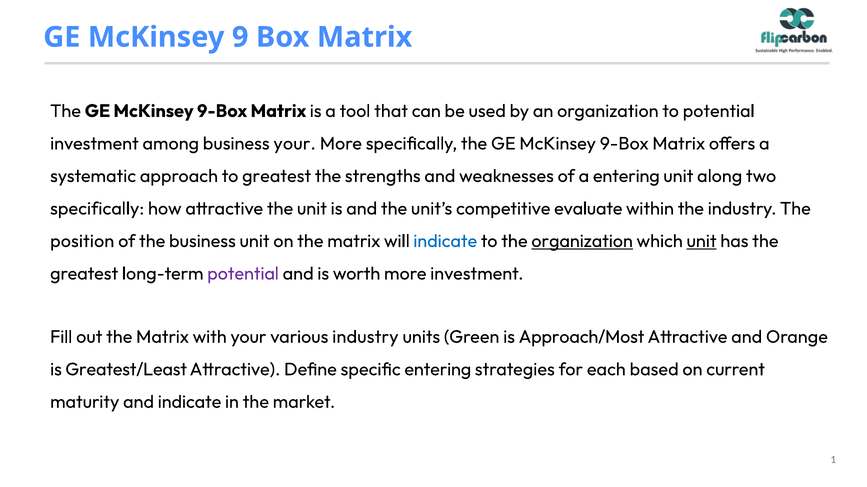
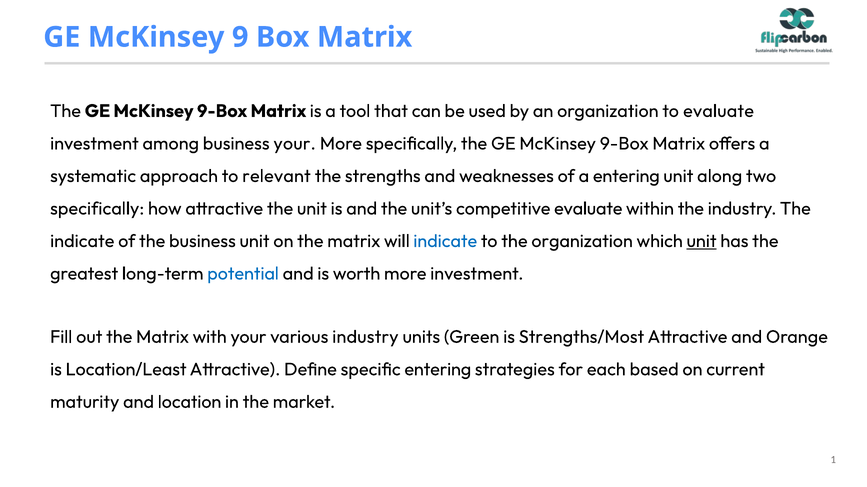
to potential: potential -> evaluate
to greatest: greatest -> relevant
position at (82, 241): position -> indicate
organization at (582, 241) underline: present -> none
potential at (243, 274) colour: purple -> blue
Approach/Most: Approach/Most -> Strengths/Most
Greatest/Least: Greatest/Least -> Location/Least
and indicate: indicate -> location
